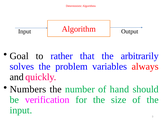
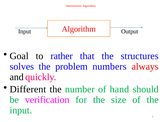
arbitrarily: arbitrarily -> structures
variables: variables -> numbers
Numbers: Numbers -> Different
